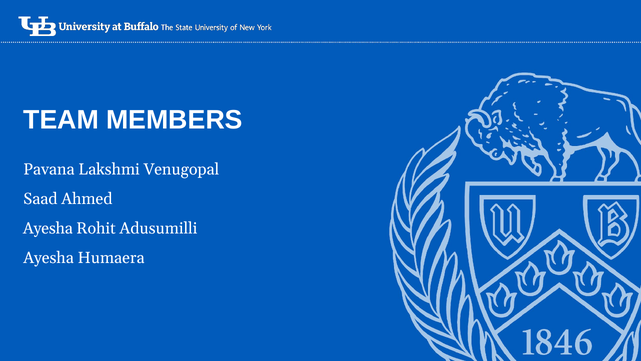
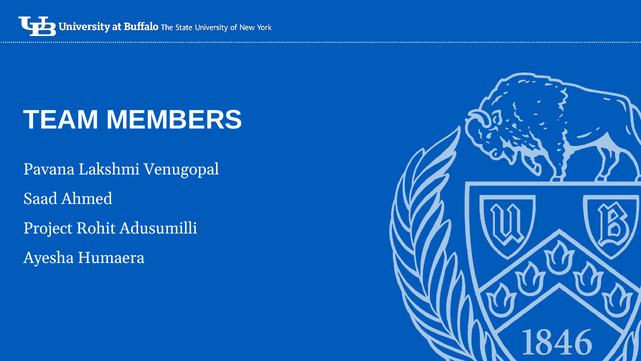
Ayesha at (48, 228): Ayesha -> Project
